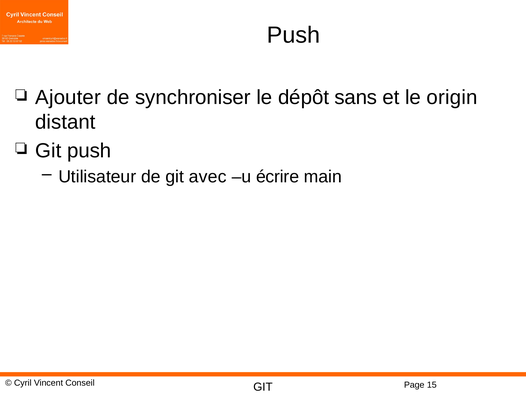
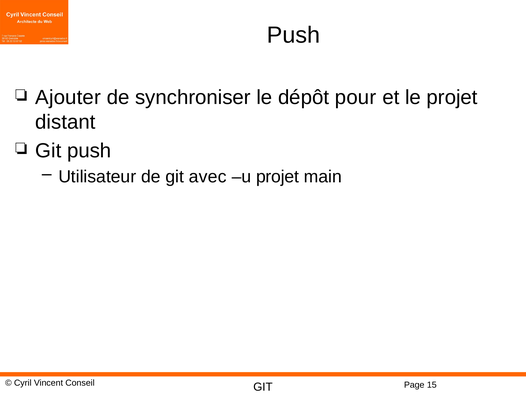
sans: sans -> pour
le origin: origin -> projet
u écrire: écrire -> projet
